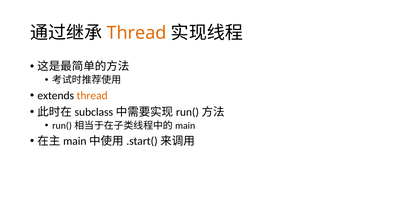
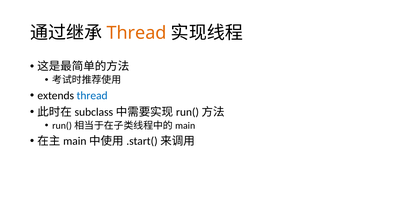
thread at (92, 96) colour: orange -> blue
